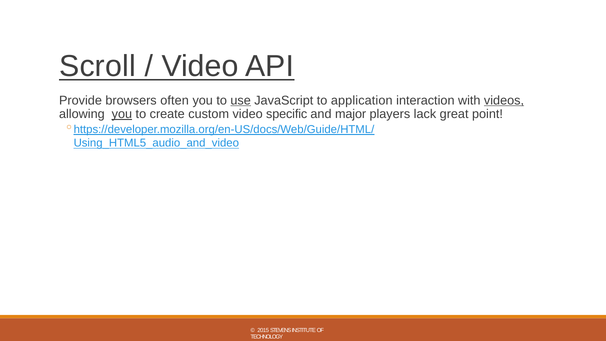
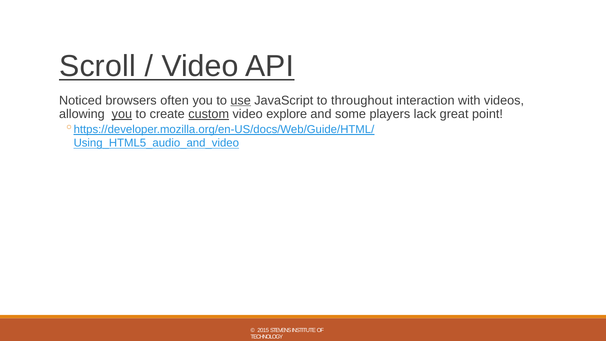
Provide: Provide -> Noticed
application: application -> throughout
videos underline: present -> none
custom underline: none -> present
specific: specific -> explore
major: major -> some
